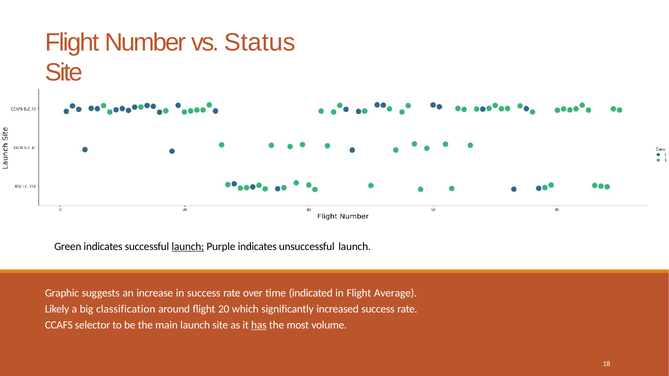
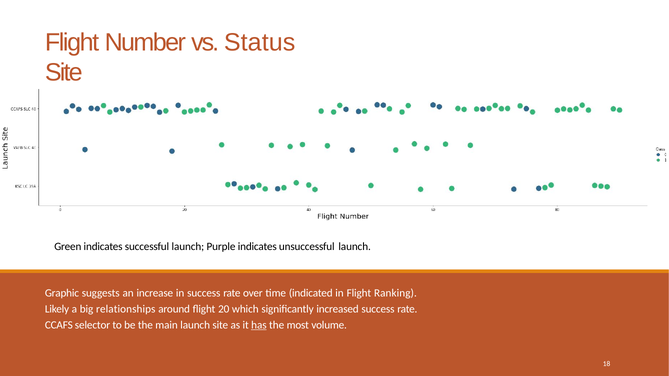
launch at (188, 247) underline: present -> none
Average: Average -> Ranking
classification: classification -> relationships
